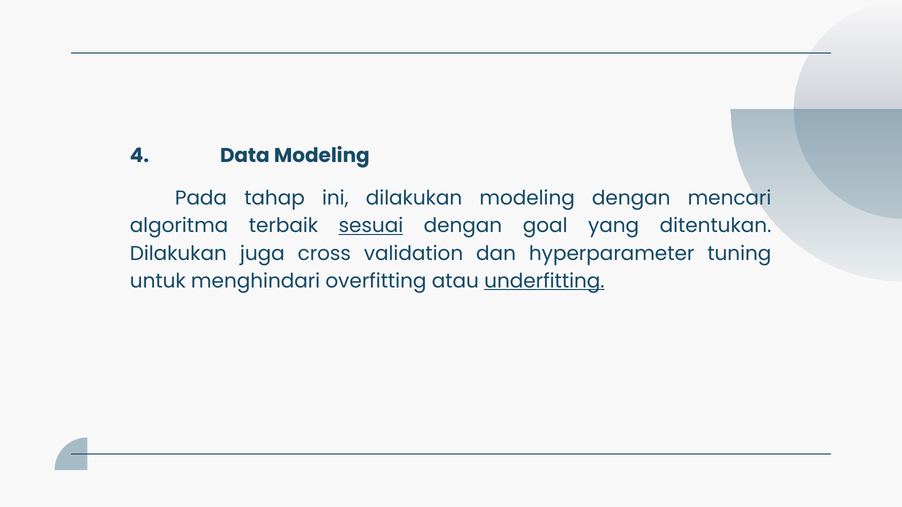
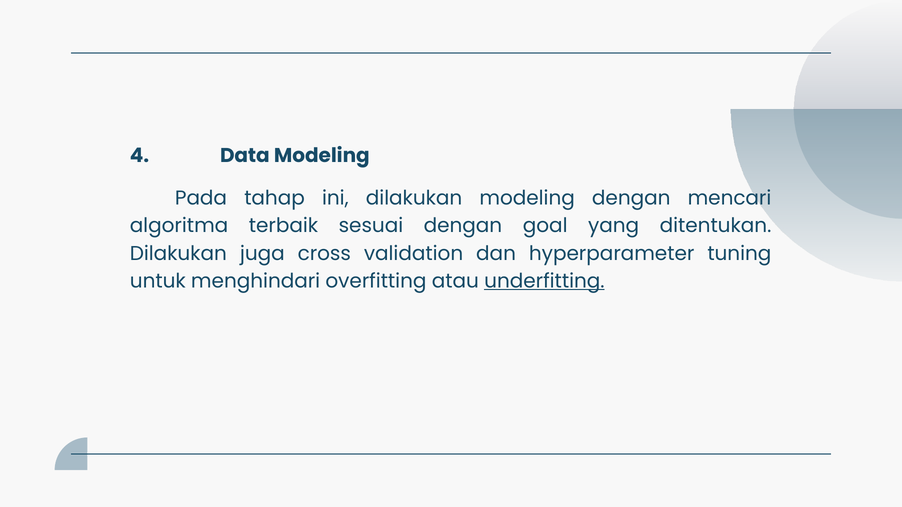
sesuai underline: present -> none
